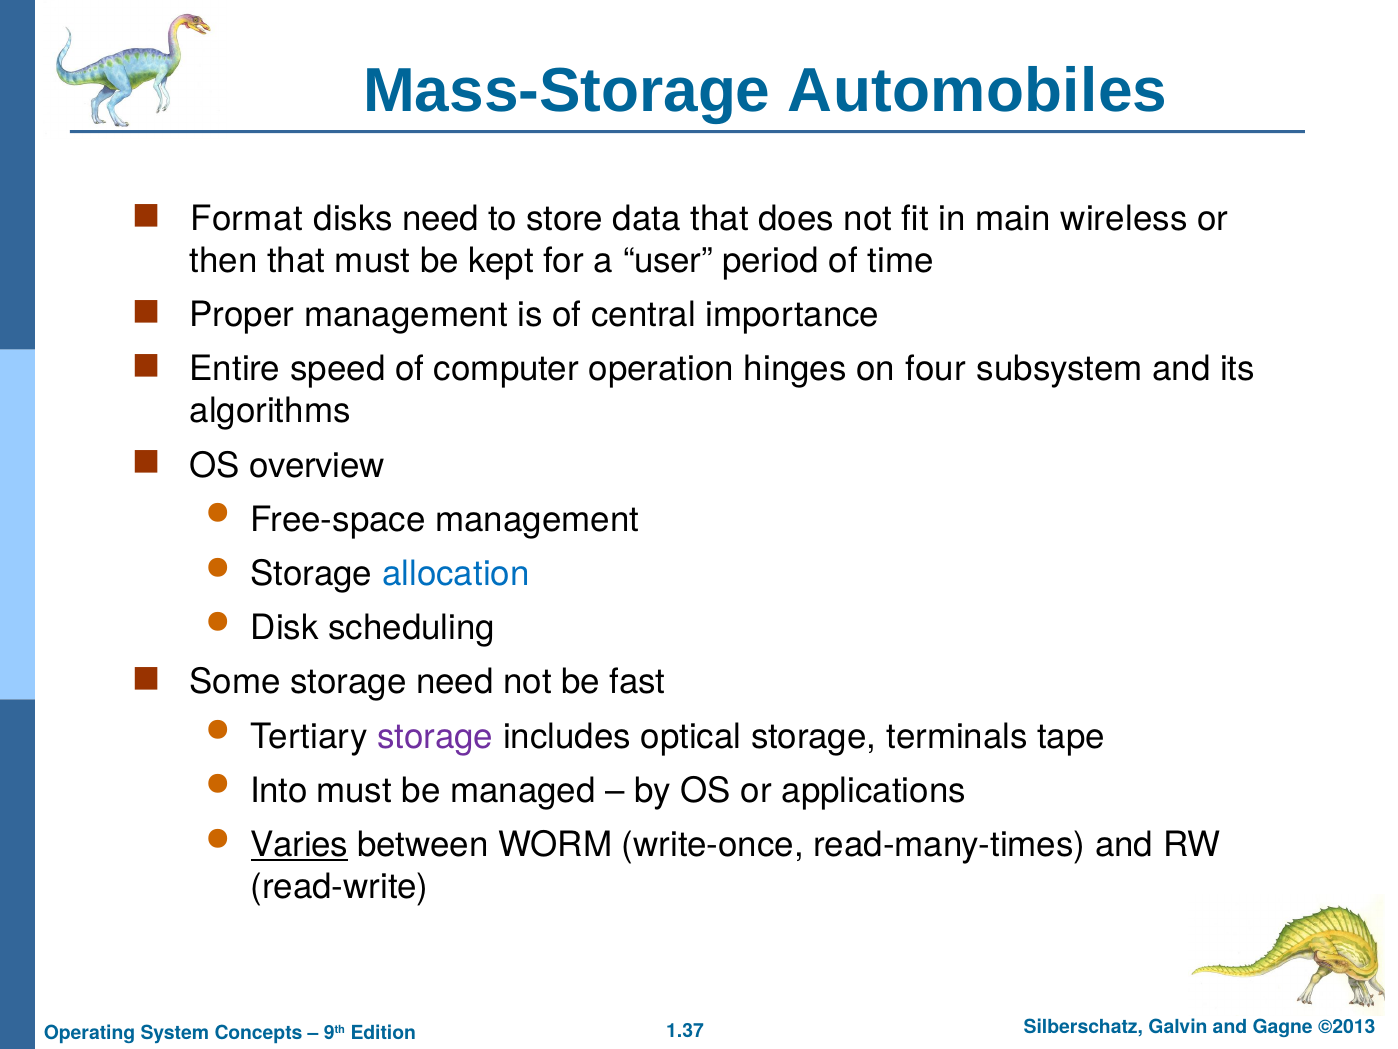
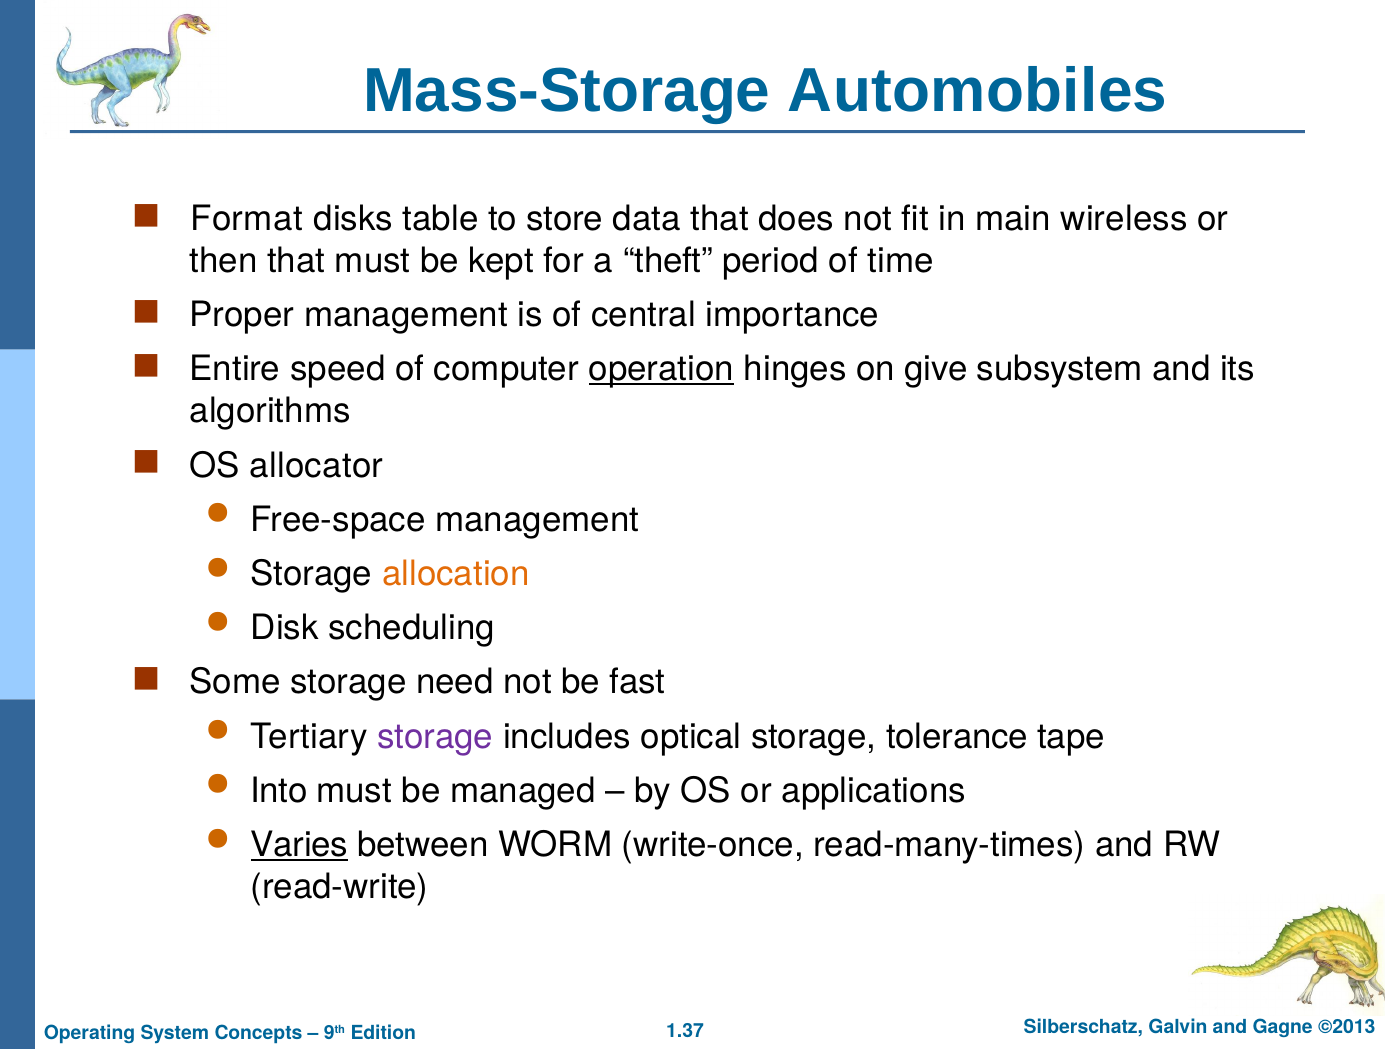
disks need: need -> table
user: user -> theft
operation underline: none -> present
four: four -> give
overview: overview -> allocator
allocation colour: blue -> orange
terminals: terminals -> tolerance
